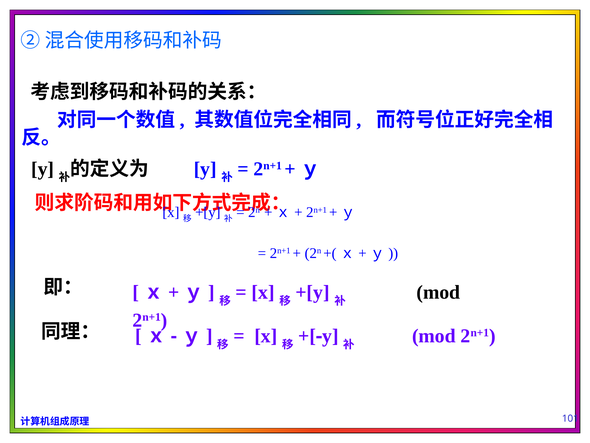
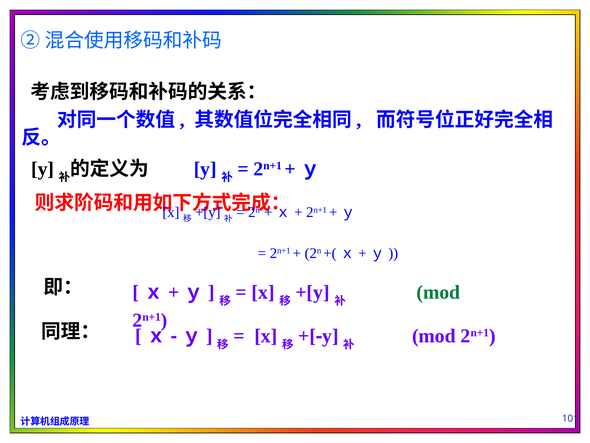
mod at (438, 292) colour: black -> green
